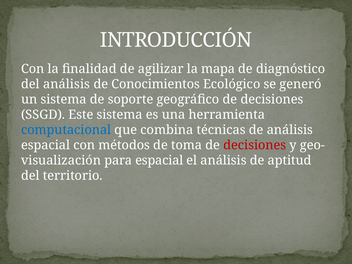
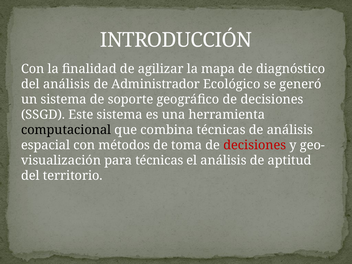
Conocimientos: Conocimientos -> Administrador
computacional colour: blue -> black
para espacial: espacial -> técnicas
